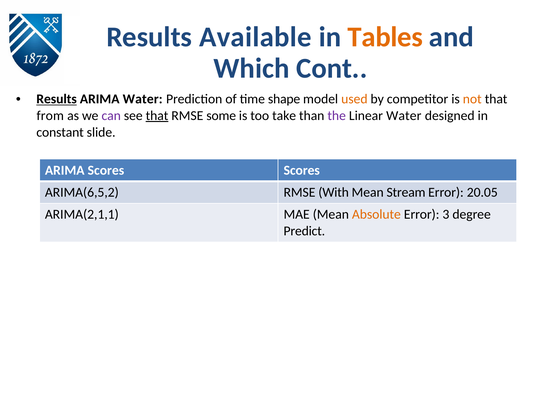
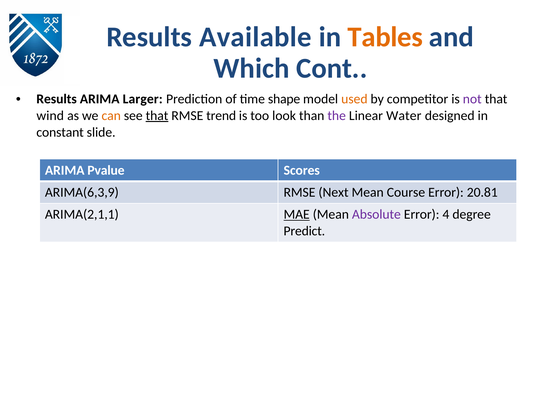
Results at (57, 99) underline: present -> none
ARIMA Water: Water -> Larger
not colour: orange -> purple
from: from -> wind
can colour: purple -> orange
some: some -> trend
take: take -> look
ARIMA Scores: Scores -> Pvalue
ARIMA(6,5,2: ARIMA(6,5,2 -> ARIMA(6,3,9
With: With -> Next
Stream: Stream -> Course
20.05: 20.05 -> 20.81
MAE underline: none -> present
Absolute colour: orange -> purple
3: 3 -> 4
